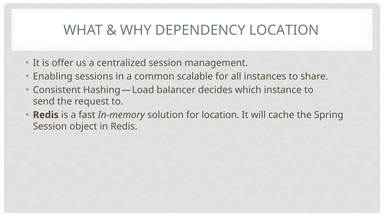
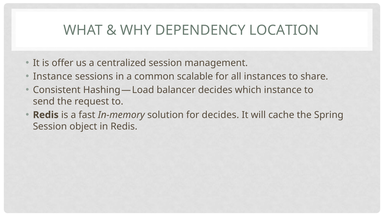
Enabling at (53, 77): Enabling -> Instance
for location: location -> decides
